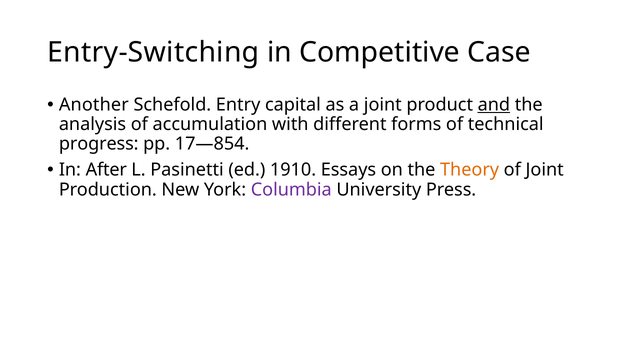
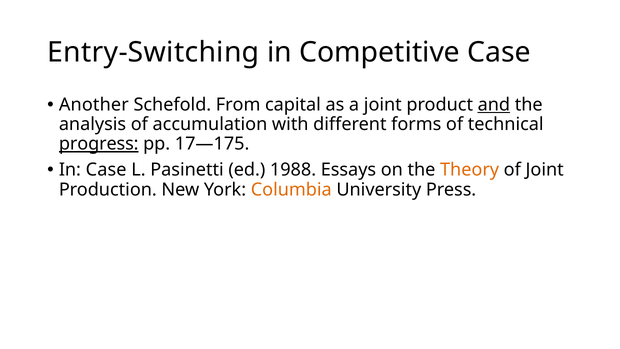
Entry: Entry -> From
progress underline: none -> present
17—854: 17—854 -> 17—175
In After: After -> Case
1910: 1910 -> 1988
Columbia colour: purple -> orange
